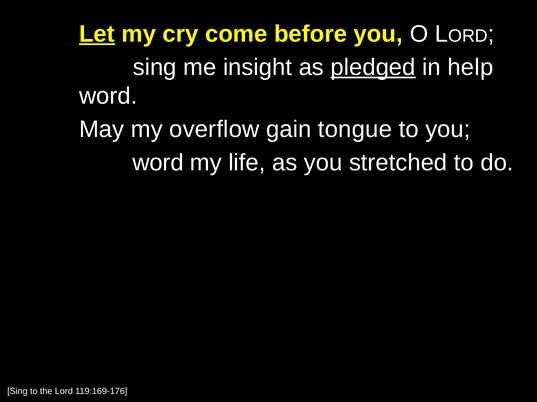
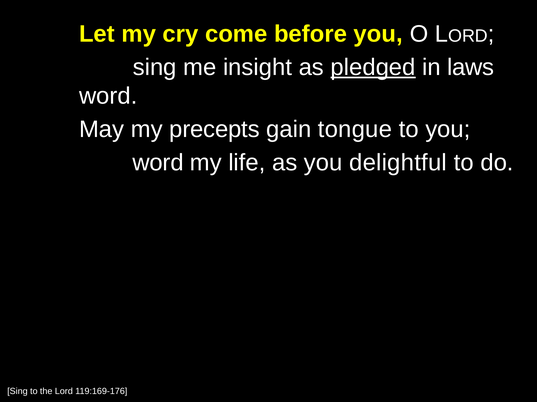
Let underline: present -> none
help: help -> laws
overflow: overflow -> precepts
stretched: stretched -> delightful
